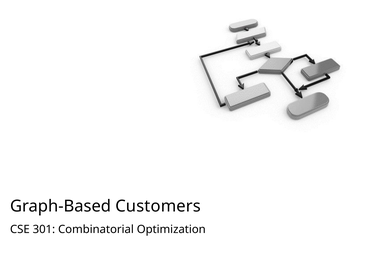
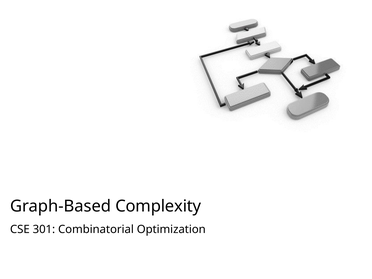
Customers: Customers -> Complexity
